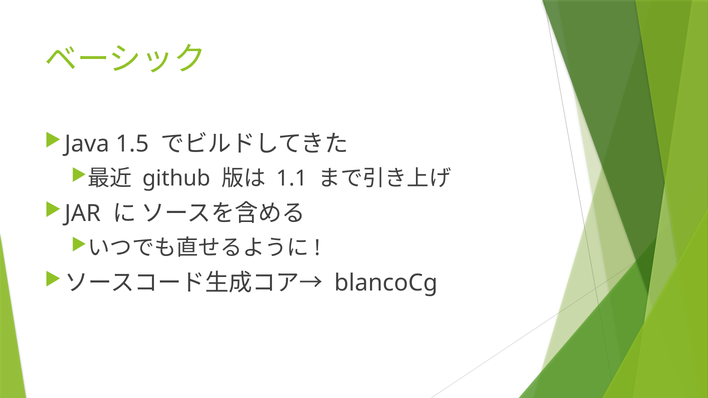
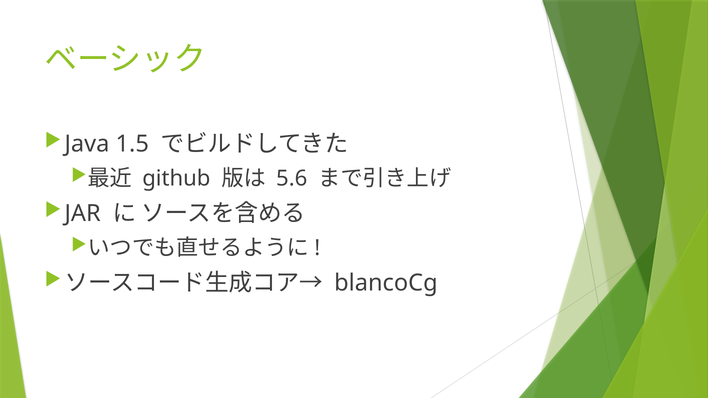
1.1: 1.1 -> 5.6
